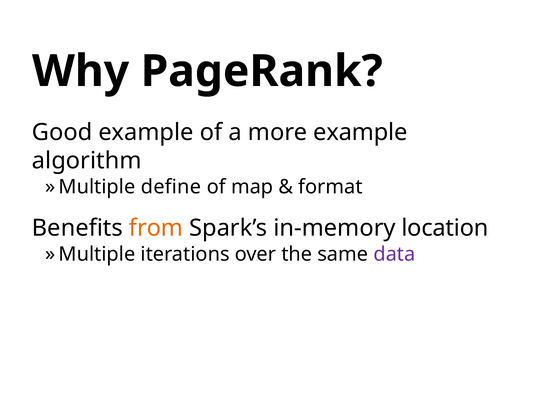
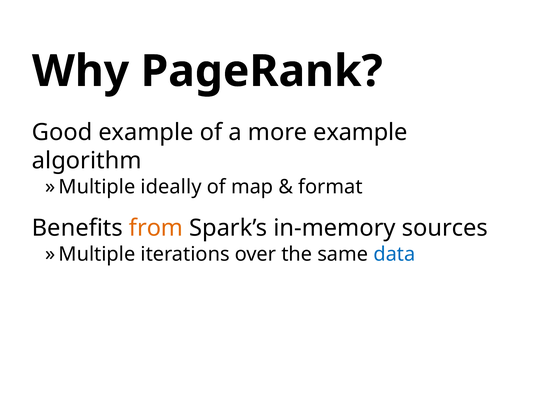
define: define -> ideally
location: location -> sources
data colour: purple -> blue
